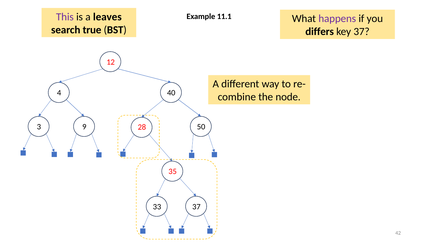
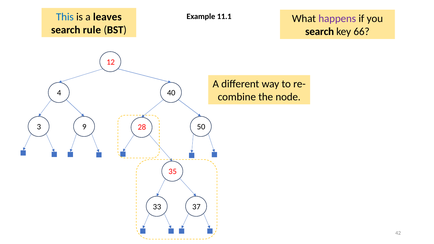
This colour: purple -> blue
true: true -> rule
differs at (320, 32): differs -> search
key 37: 37 -> 66
